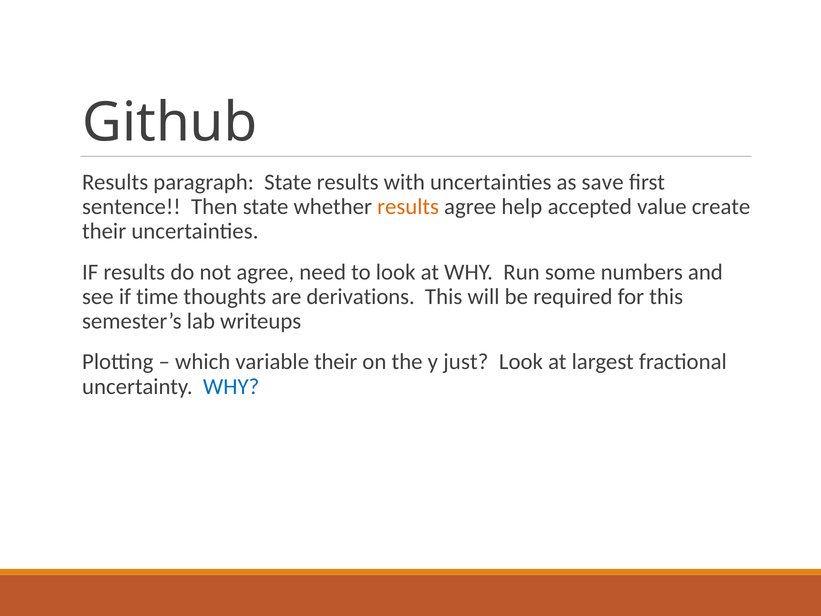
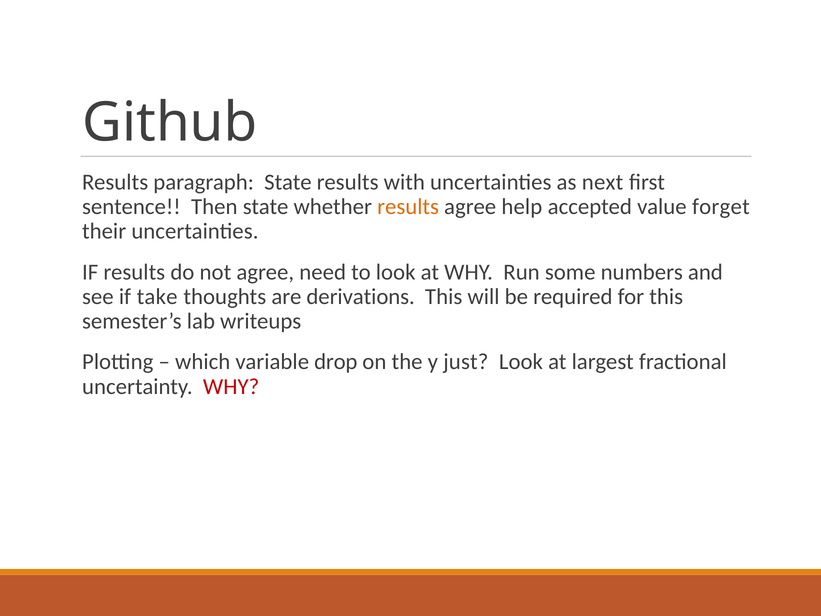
save: save -> next
create: create -> forget
time: time -> take
variable their: their -> drop
WHY at (231, 386) colour: blue -> red
